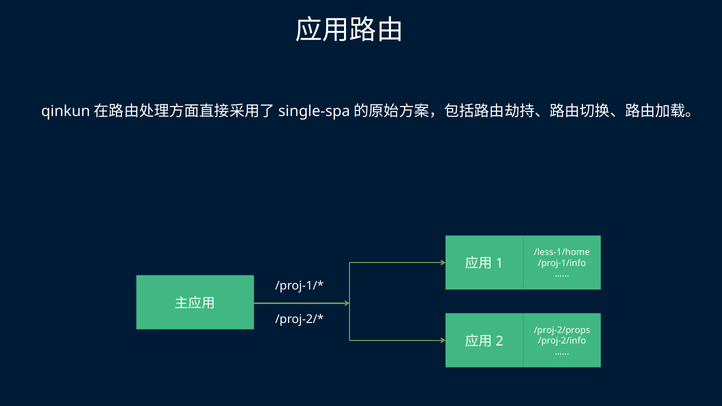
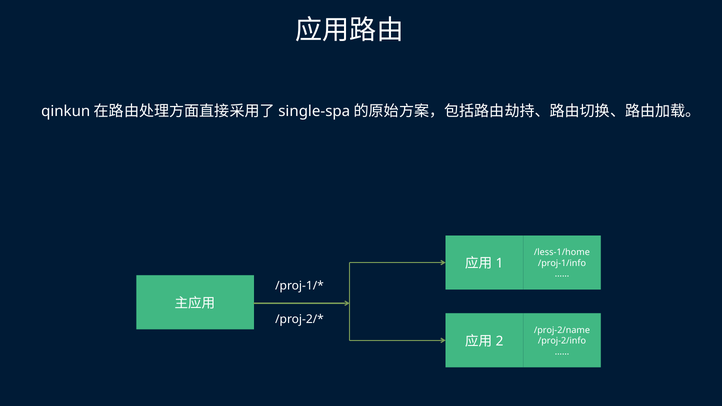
/proj-2/props: /proj-2/props -> /proj-2/name
